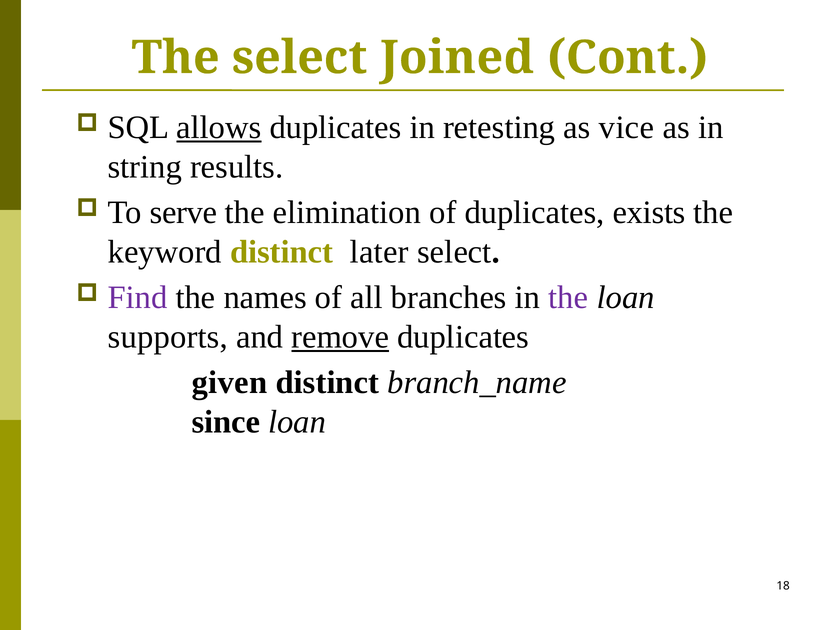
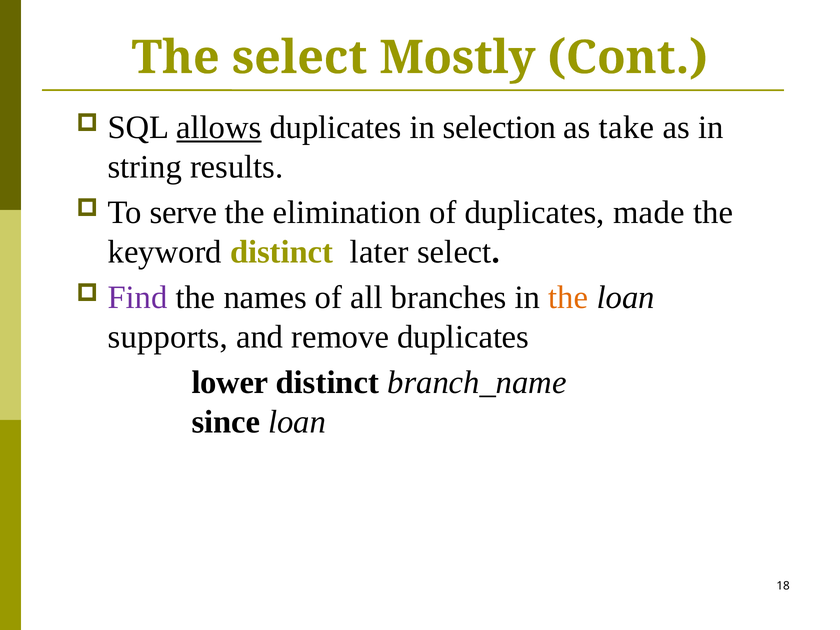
Joined: Joined -> Mostly
retesting: retesting -> selection
vice: vice -> take
exists: exists -> made
the at (568, 298) colour: purple -> orange
remove underline: present -> none
given: given -> lower
